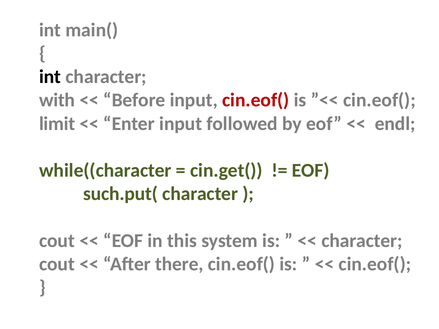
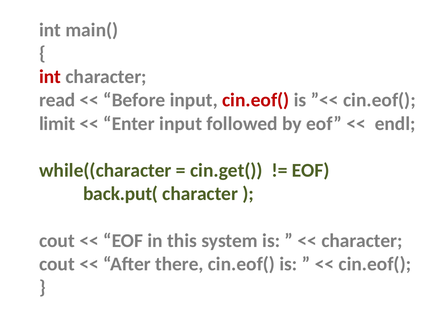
int at (50, 77) colour: black -> red
with: with -> read
such.put(: such.put( -> back.put(
